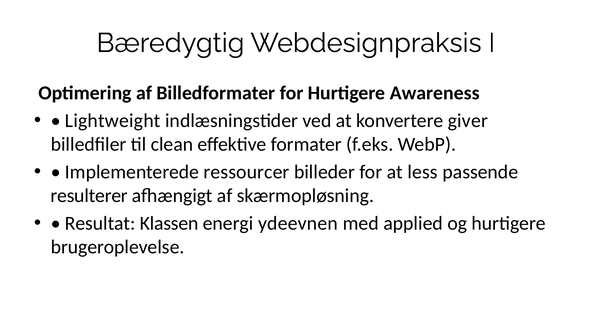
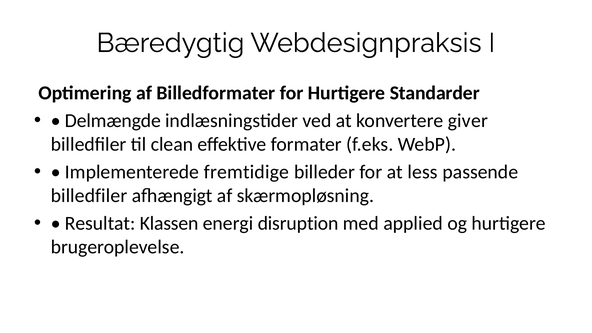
Awareness: Awareness -> Standarder
Lightweight: Lightweight -> Delmængde
ressourcer: ressourcer -> fremtidige
resulterer at (89, 196): resulterer -> billedfiler
ydeevnen: ydeevnen -> disruption
